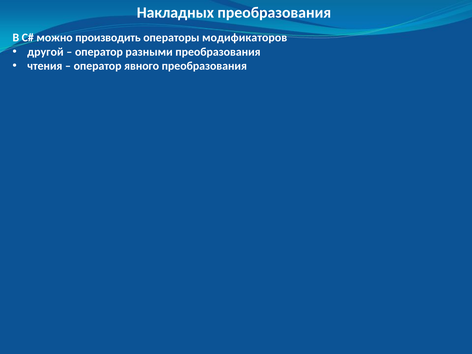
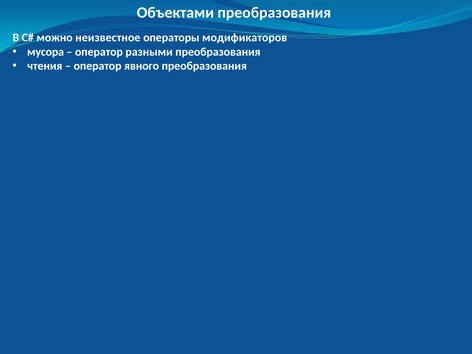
Накладных: Накладных -> Объектами
производить: производить -> неизвестное
другой: другой -> мусора
